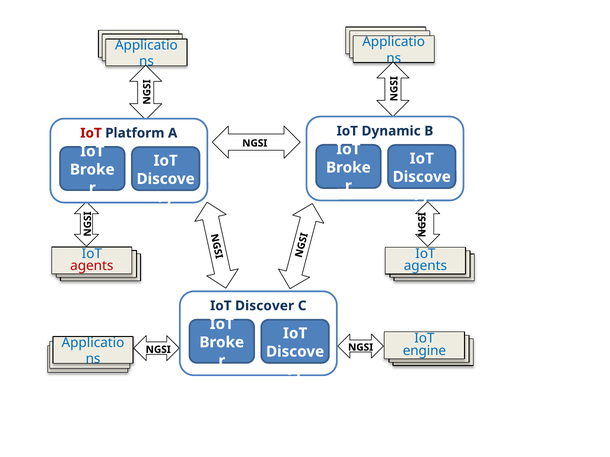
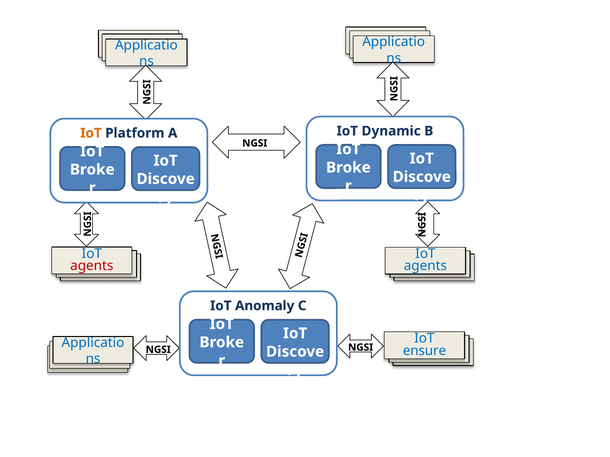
IoT at (91, 133) colour: red -> orange
Discover: Discover -> Anomaly
engine: engine -> ensure
